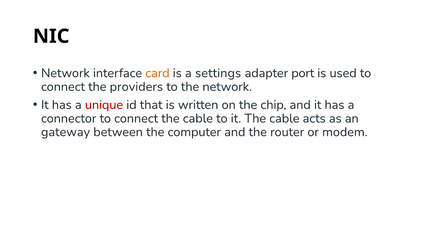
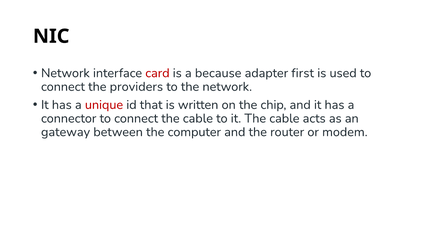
card colour: orange -> red
settings: settings -> because
port: port -> first
